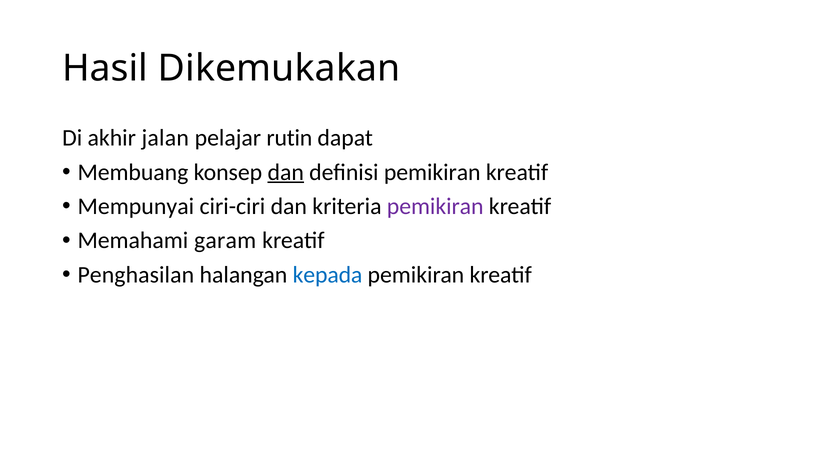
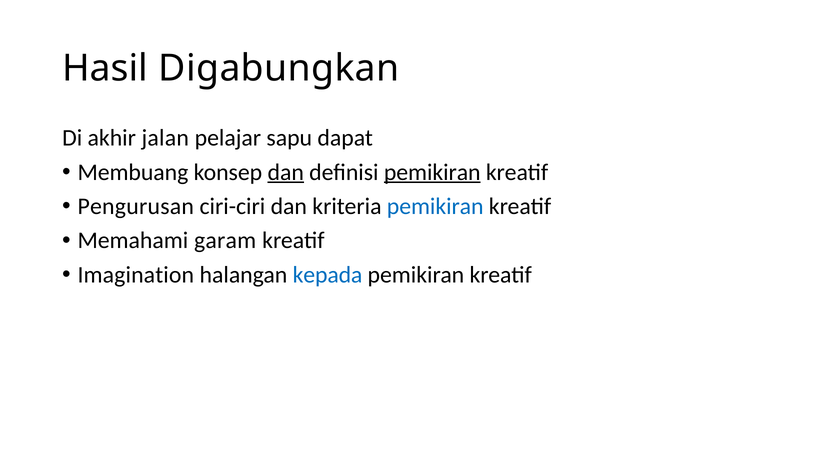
Dikemukakan: Dikemukakan -> Digabungkan
rutin: rutin -> sapu
pemikiran at (432, 172) underline: none -> present
Mempunyai: Mempunyai -> Pengurusan
pemikiran at (435, 206) colour: purple -> blue
Penghasilan: Penghasilan -> Imagination
